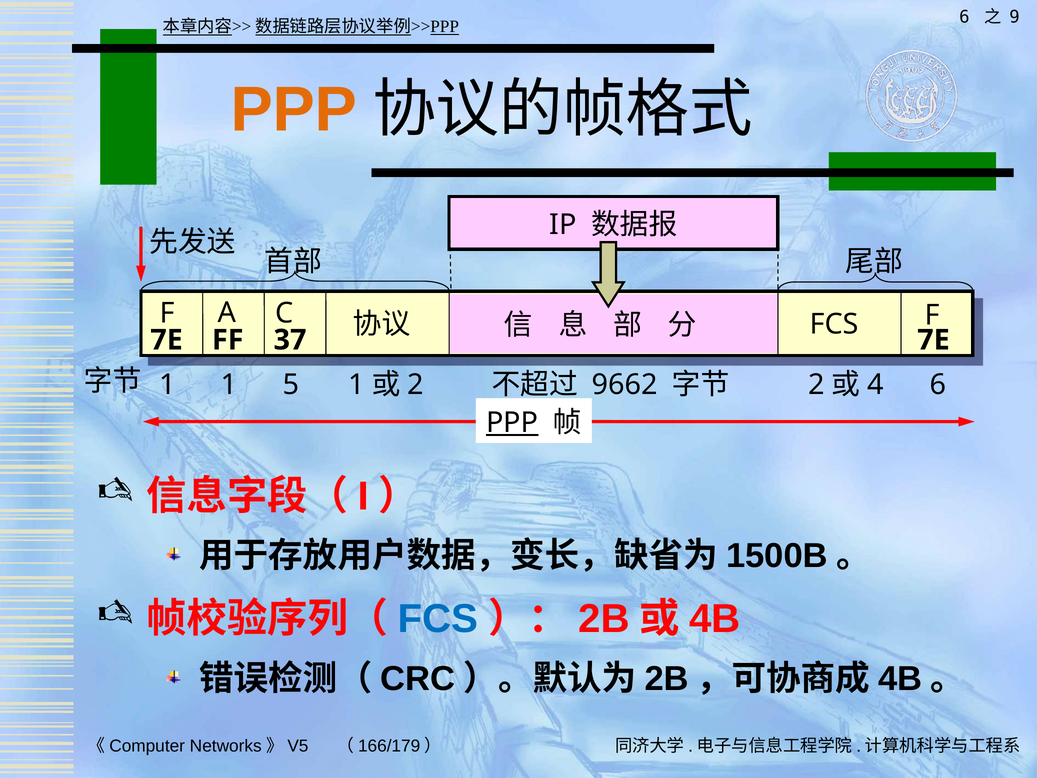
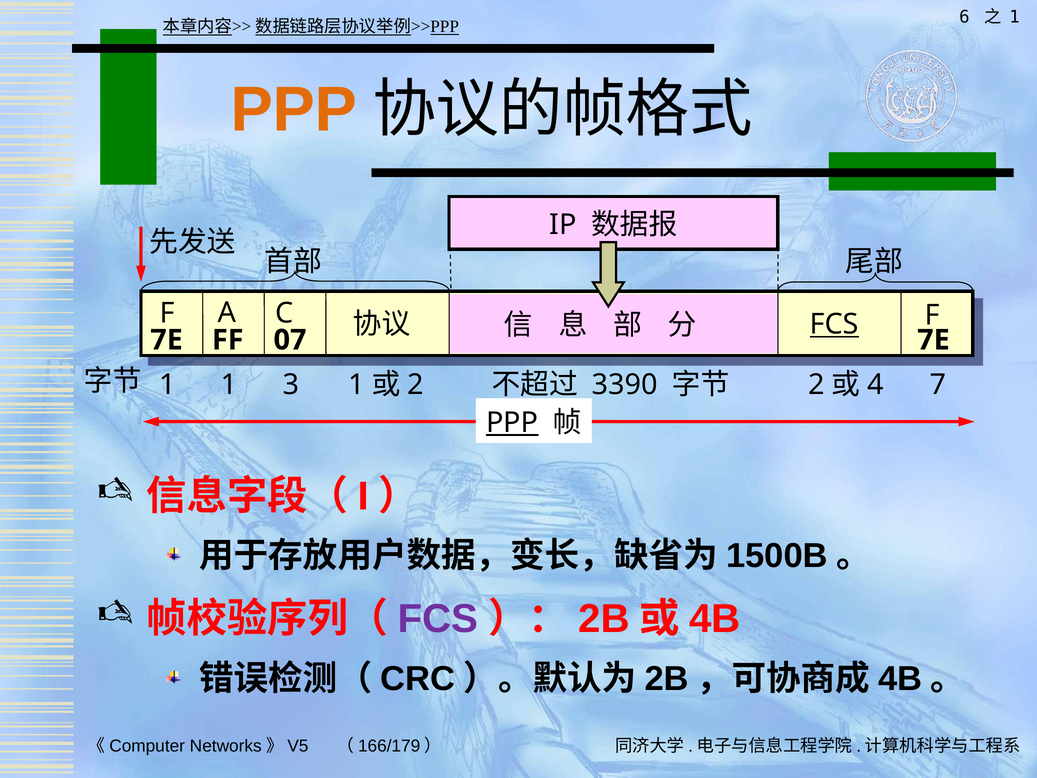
9 at (1014, 17): 9 -> 1
FCS at (834, 324) underline: none -> present
37: 37 -> 07
5: 5 -> 3
9662: 9662 -> 3390
1 6: 6 -> 7
FCS at (438, 619) colour: blue -> purple
